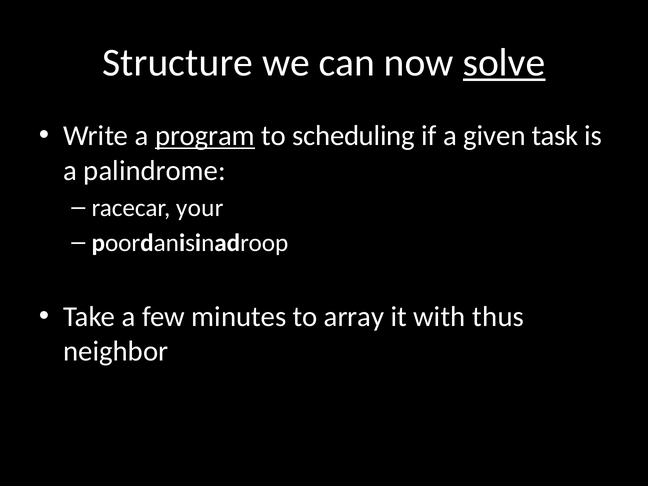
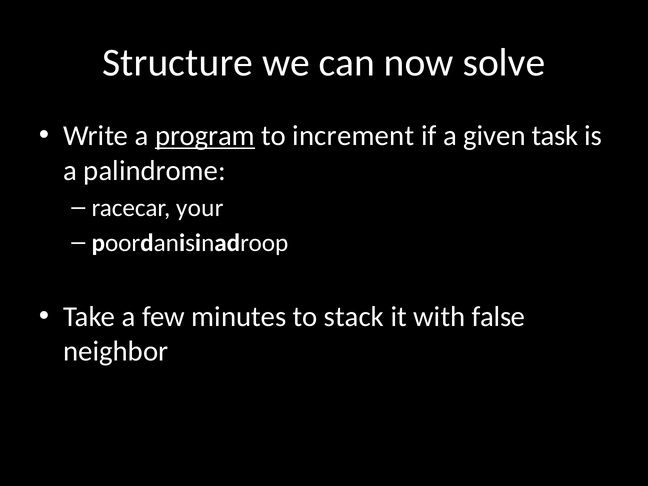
solve underline: present -> none
scheduling: scheduling -> increment
array: array -> stack
thus: thus -> false
